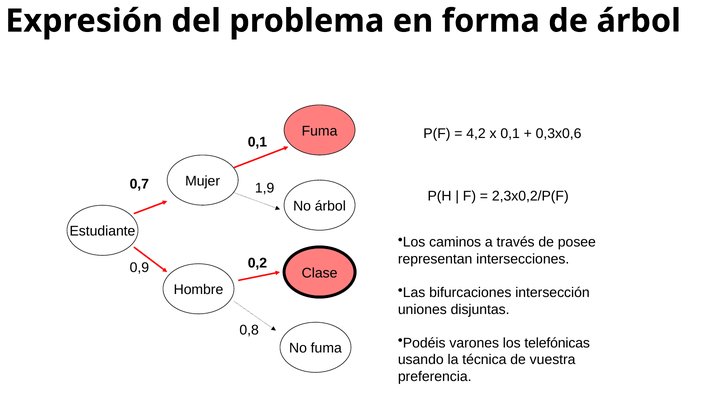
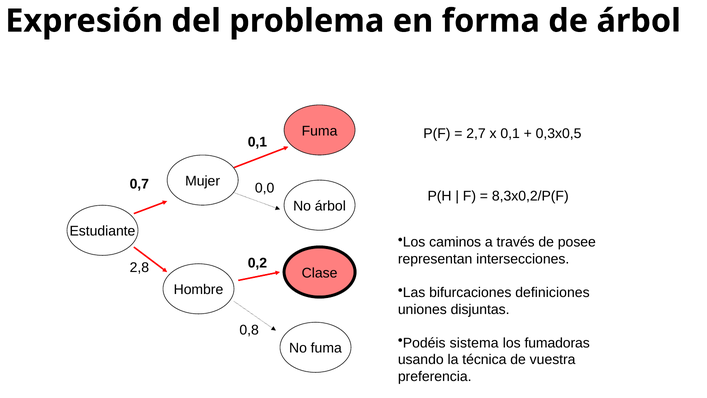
4,2: 4,2 -> 2,7
0,3x0,6: 0,3x0,6 -> 0,3x0,5
1,9: 1,9 -> 0,0
2,3x0,2/P(F: 2,3x0,2/P(F -> 8,3x0,2/P(F
0,9: 0,9 -> 2,8
intersección: intersección -> definiciones
varones: varones -> sistema
telefónicas: telefónicas -> fumadoras
